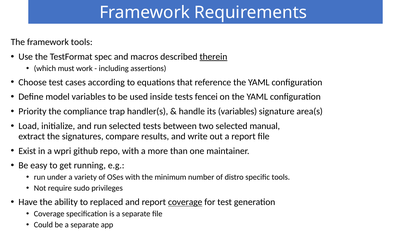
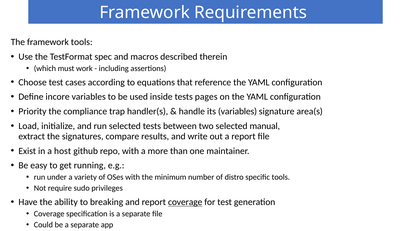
therein underline: present -> none
model: model -> incore
fencei: fencei -> pages
wpri: wpri -> host
replaced: replaced -> breaking
